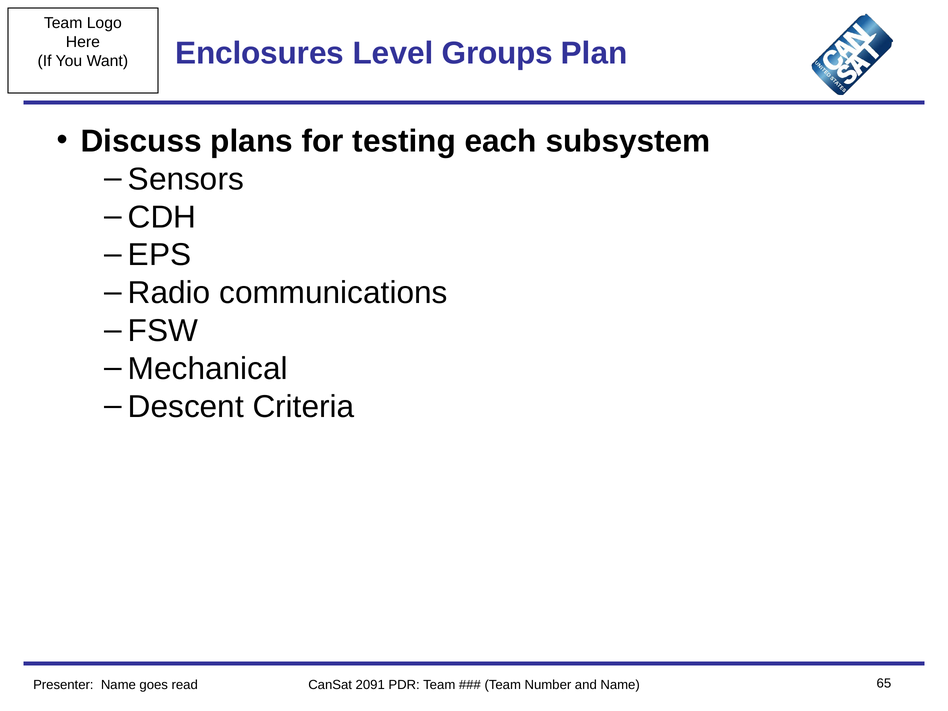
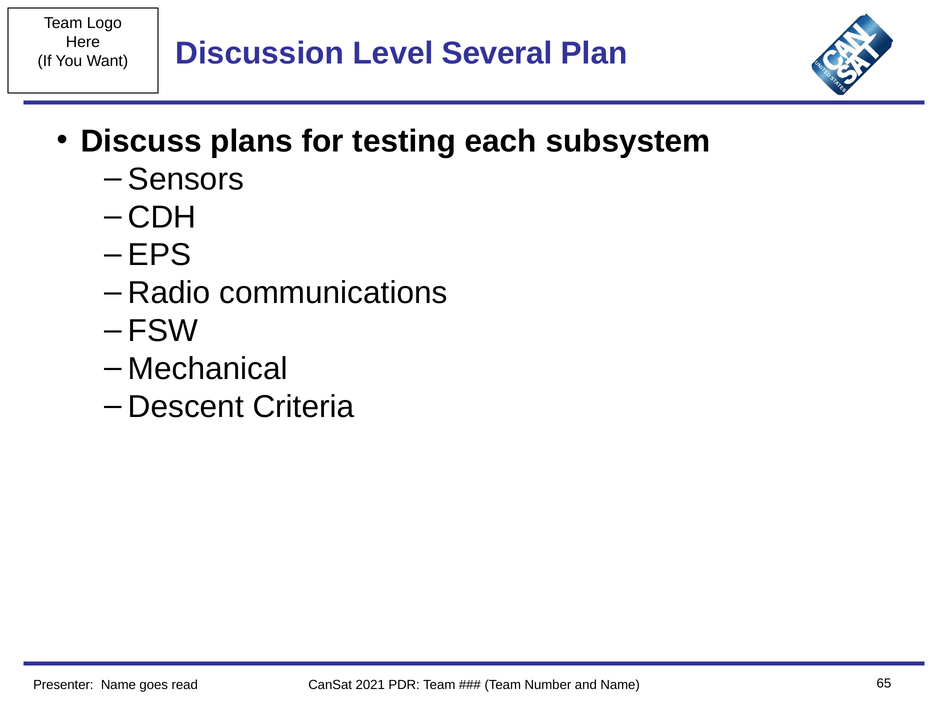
Enclosures: Enclosures -> Discussion
Groups: Groups -> Several
2091: 2091 -> 2021
